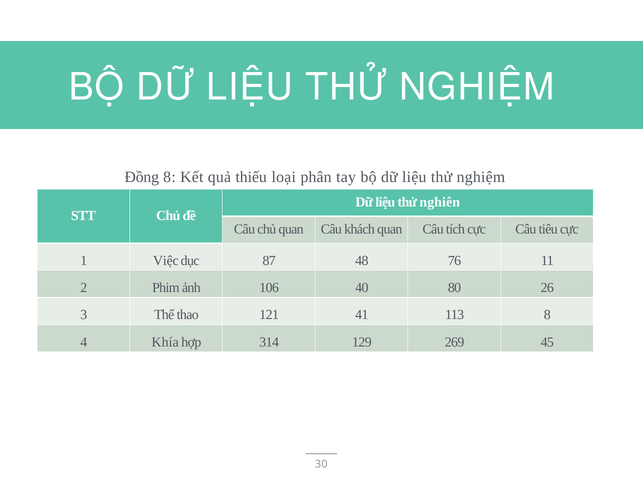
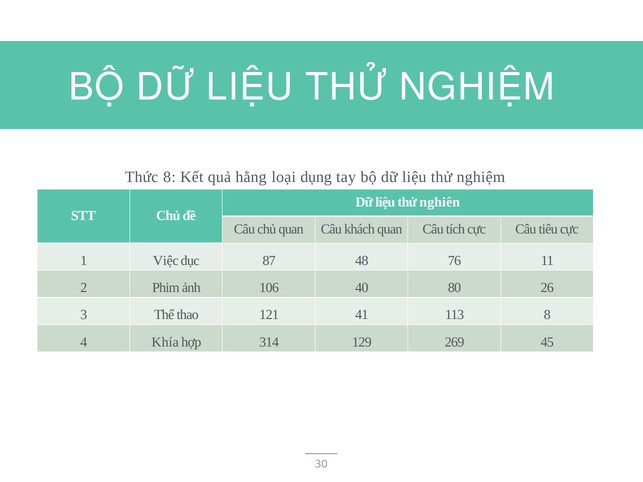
Đồng: Đồng -> Thức
thiếu: thiếu -> hằng
phân: phân -> dụng
